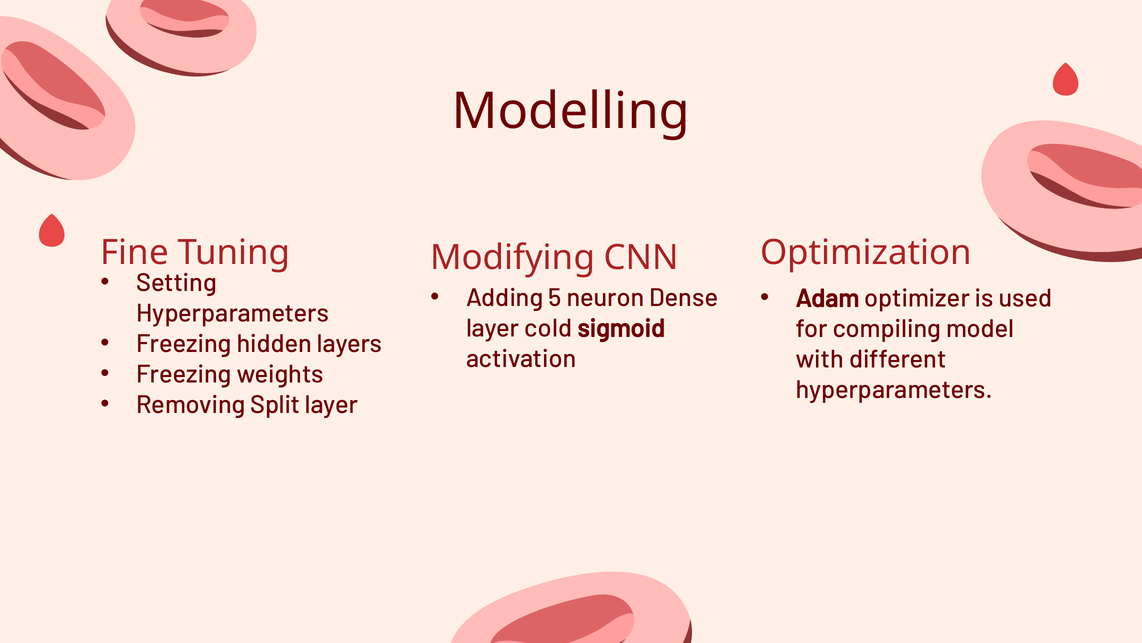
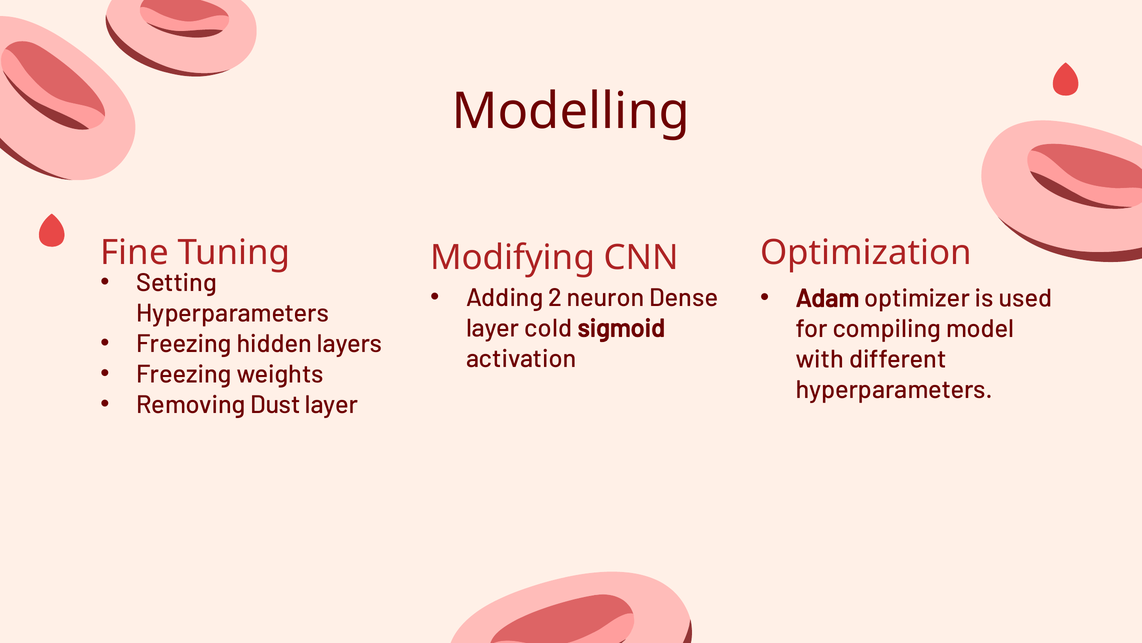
5: 5 -> 2
Split: Split -> Dust
